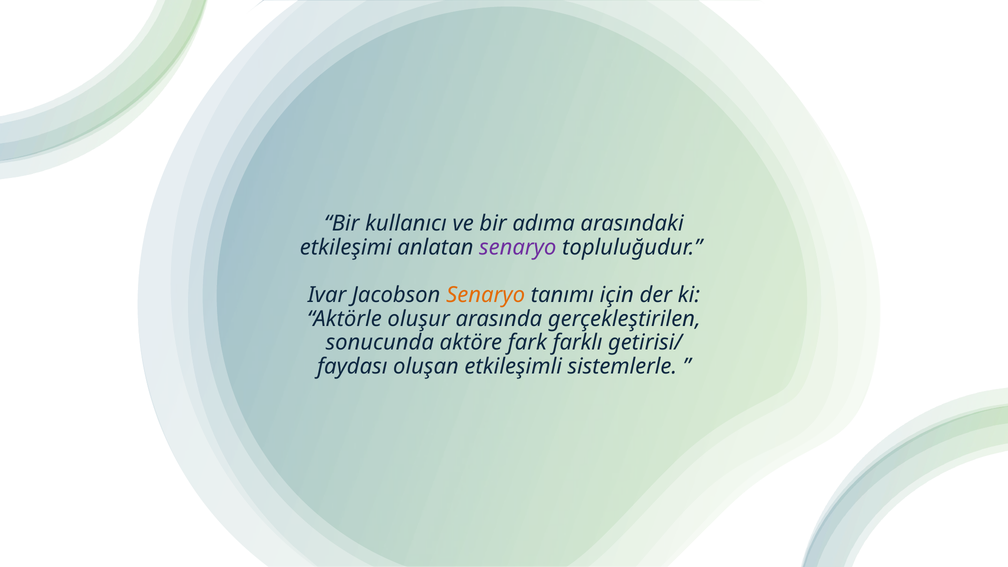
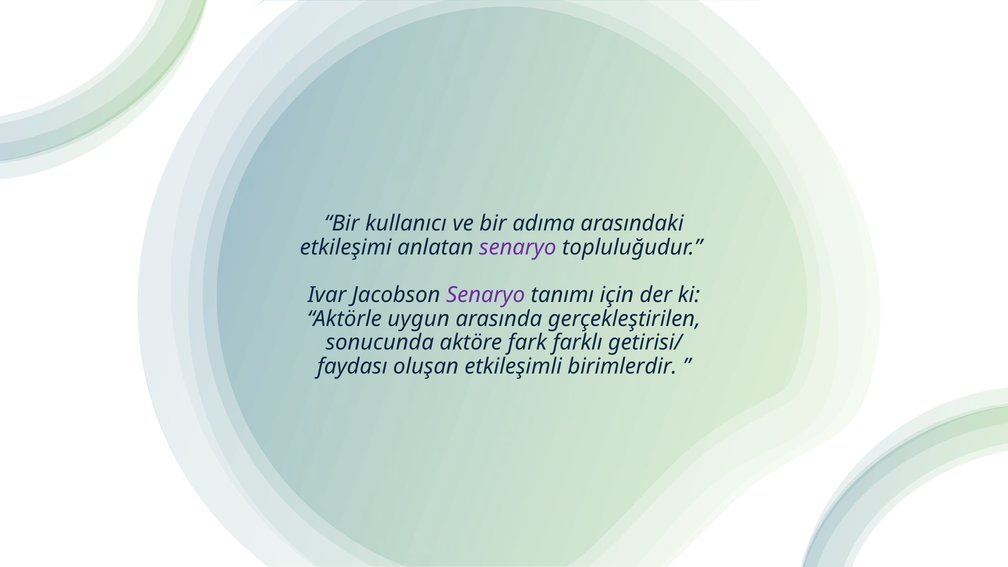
Senaryo at (486, 295) colour: orange -> purple
oluşur: oluşur -> uygun
sistemlerle: sistemlerle -> birimlerdir
